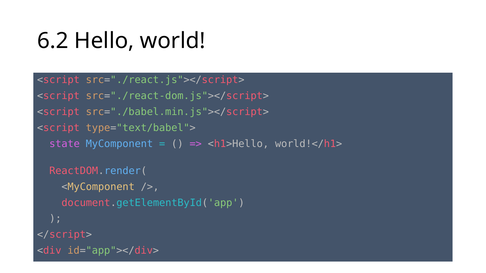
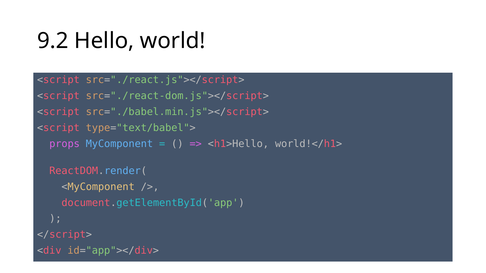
6.2: 6.2 -> 9.2
state: state -> props
